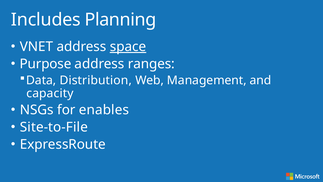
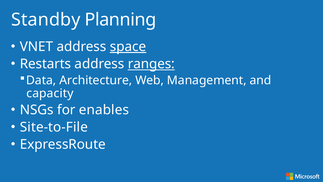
Includes: Includes -> Standby
Purpose: Purpose -> Restarts
ranges underline: none -> present
Distribution: Distribution -> Architecture
